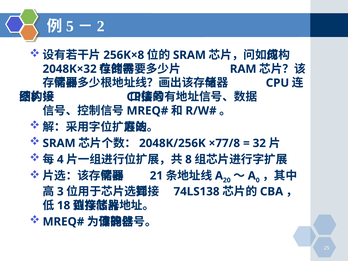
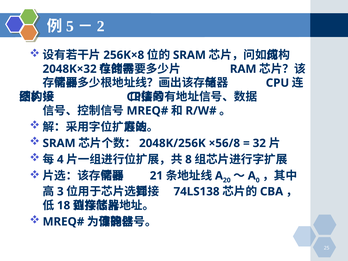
×77/8: ×77/8 -> ×56/8
